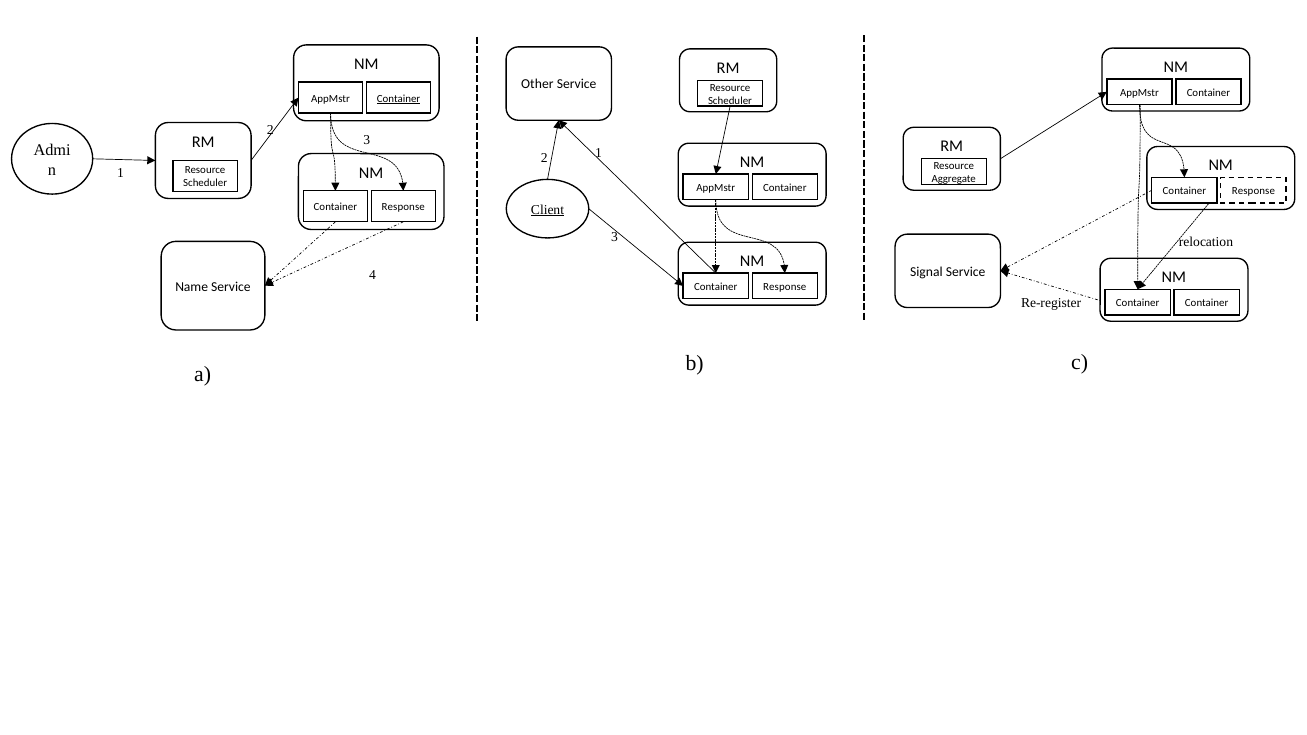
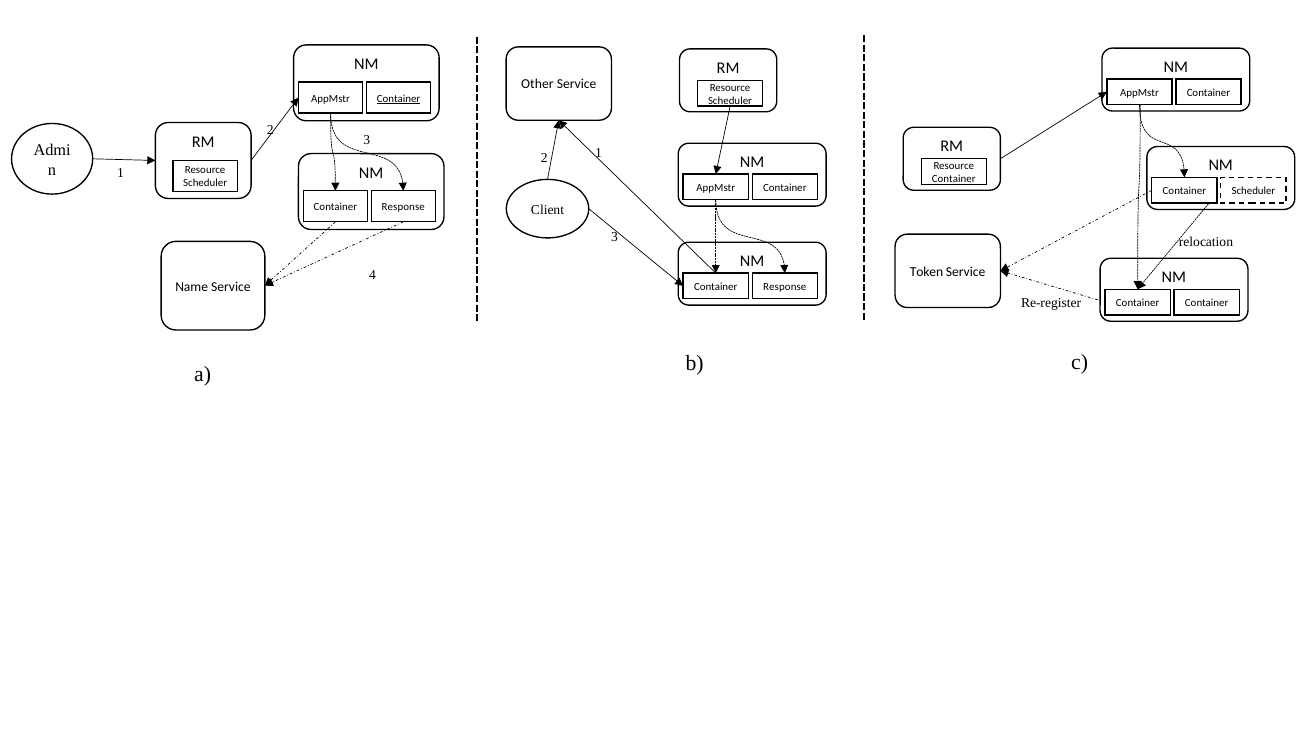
Aggregate at (954, 179): Aggregate -> Container
Response at (1253, 191): Response -> Scheduler
Client underline: present -> none
Signal: Signal -> Token
